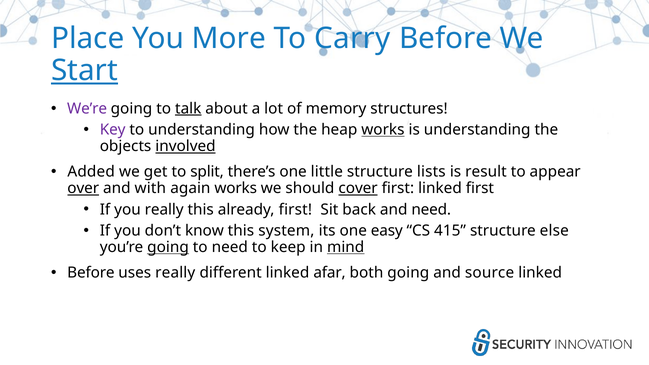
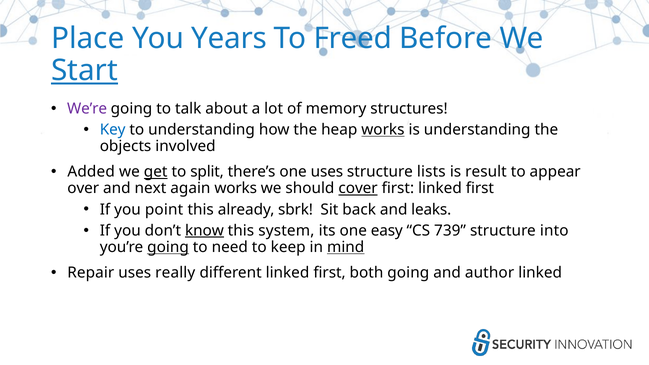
More: More -> Years
Carry: Carry -> Freed
talk underline: present -> none
Key colour: purple -> blue
involved underline: present -> none
get underline: none -> present
one little: little -> uses
over underline: present -> none
with: with -> next
you really: really -> point
already first: first -> sbrk
and need: need -> leaks
know underline: none -> present
415: 415 -> 739
else: else -> into
Before at (91, 273): Before -> Repair
different linked afar: afar -> first
source: source -> author
